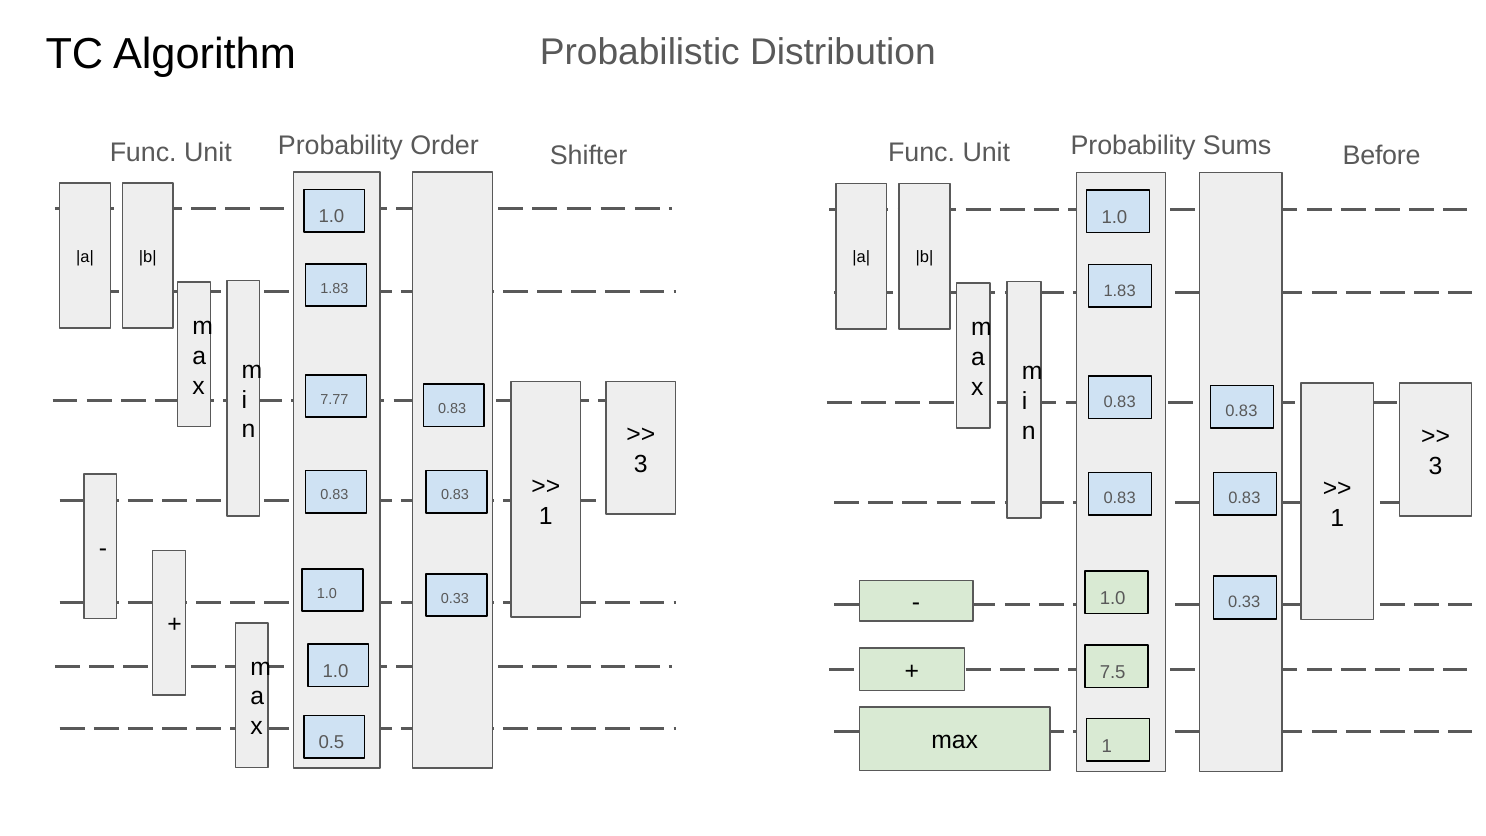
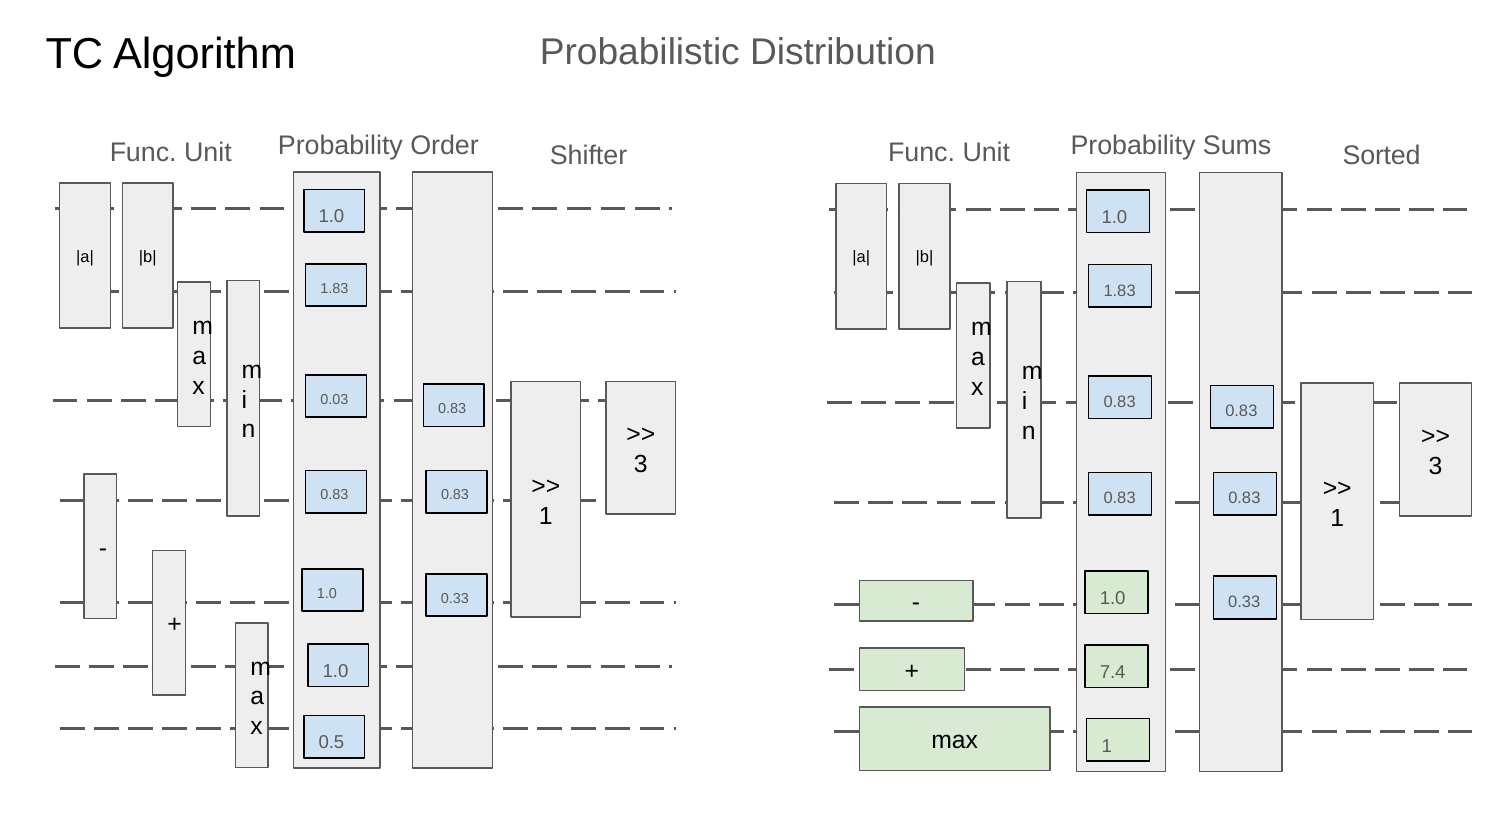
Before: Before -> Sorted
7.77: 7.77 -> 0.03
7.5: 7.5 -> 7.4
